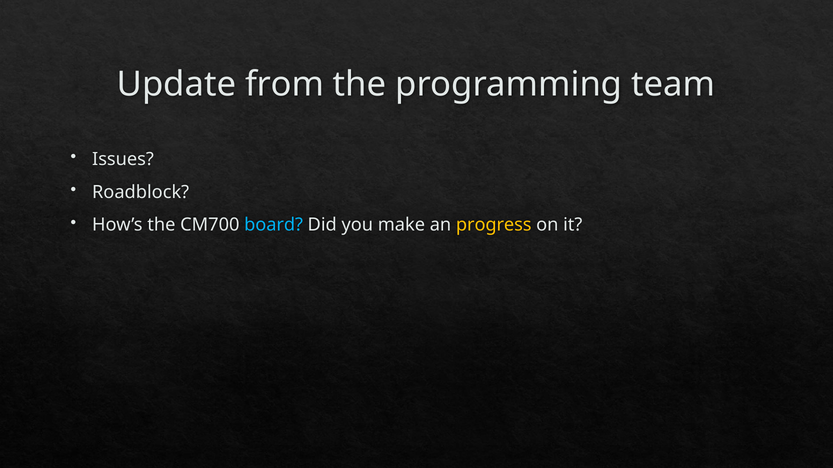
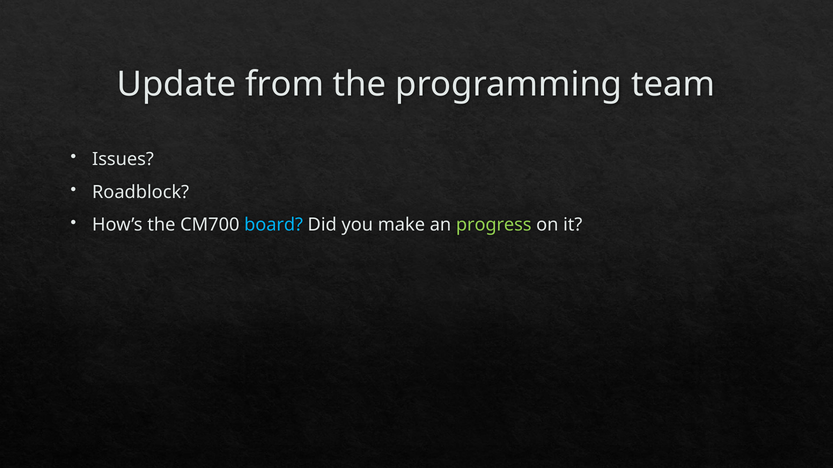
progress colour: yellow -> light green
